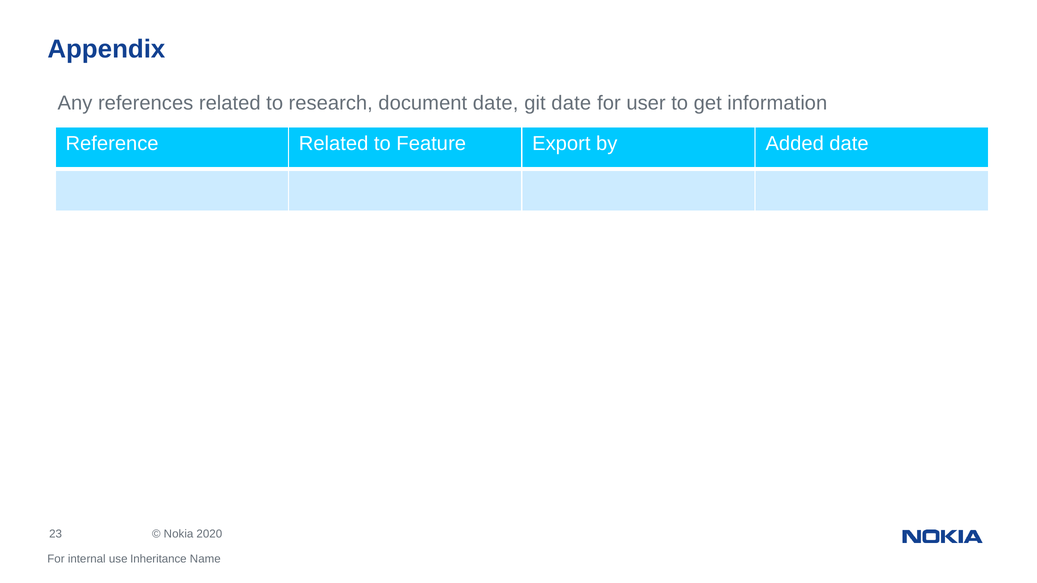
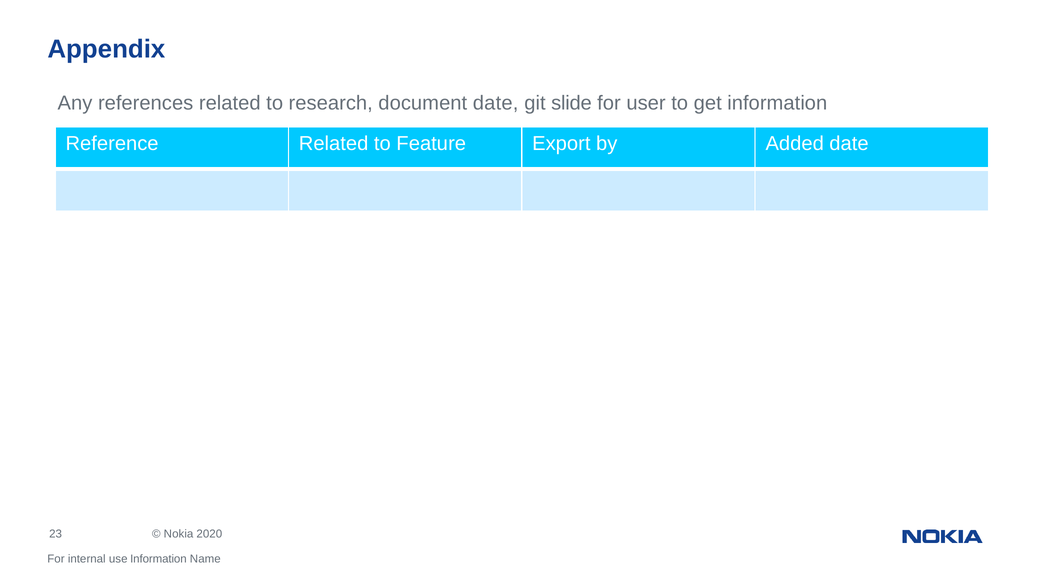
git date: date -> slide
use Inheritance: Inheritance -> Information
